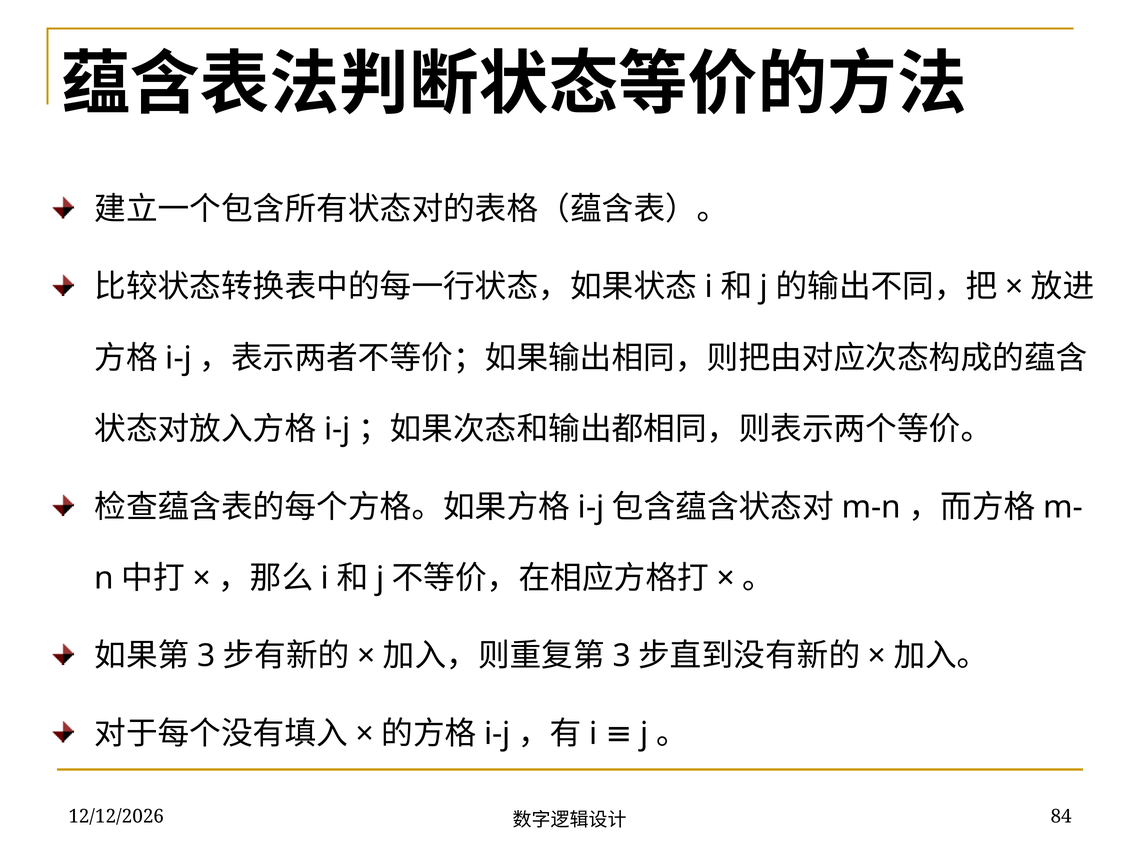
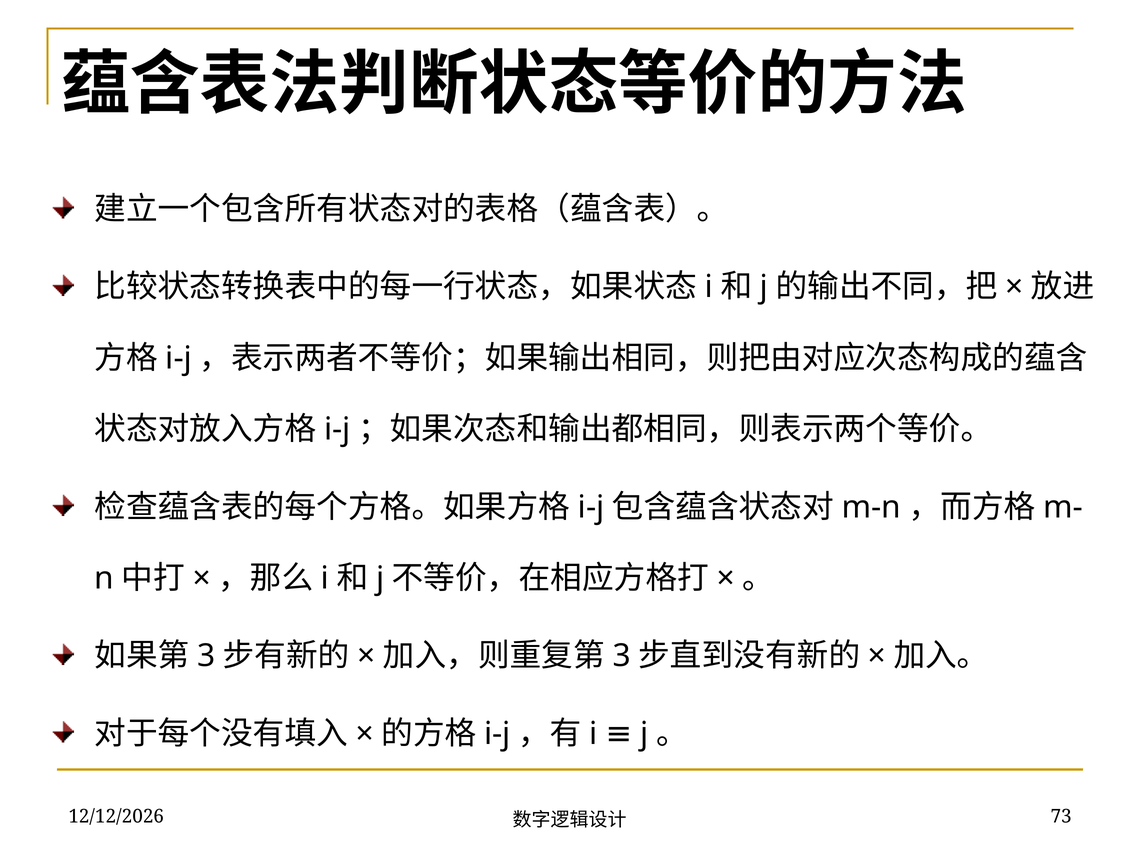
84: 84 -> 73
